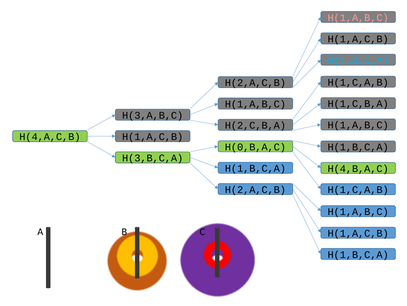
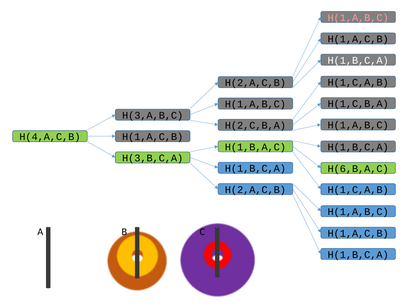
H(1,B,C,A at (358, 60) colour: light blue -> white
H(0,B,A,C: H(0,B,A,C -> H(1,B,A,C
H(4,B,A,C: H(4,B,A,C -> H(6,B,A,C
